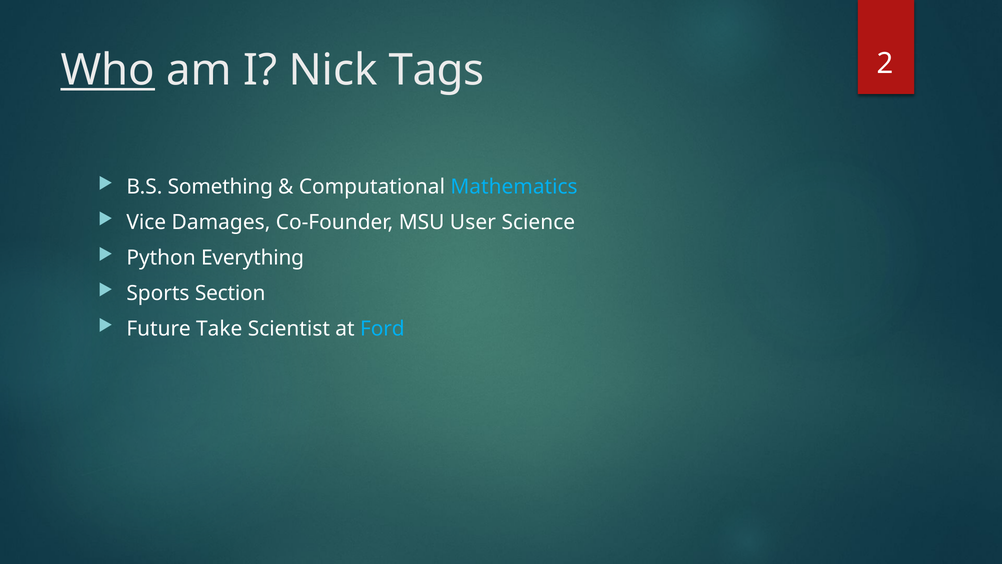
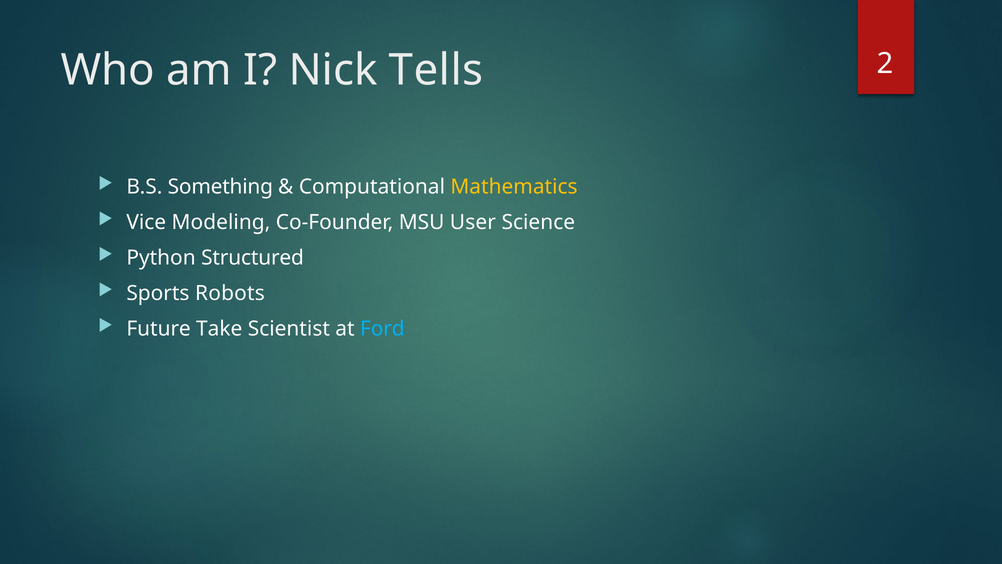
Who underline: present -> none
Tags: Tags -> Tells
Mathematics colour: light blue -> yellow
Damages: Damages -> Modeling
Everything: Everything -> Structured
Section: Section -> Robots
